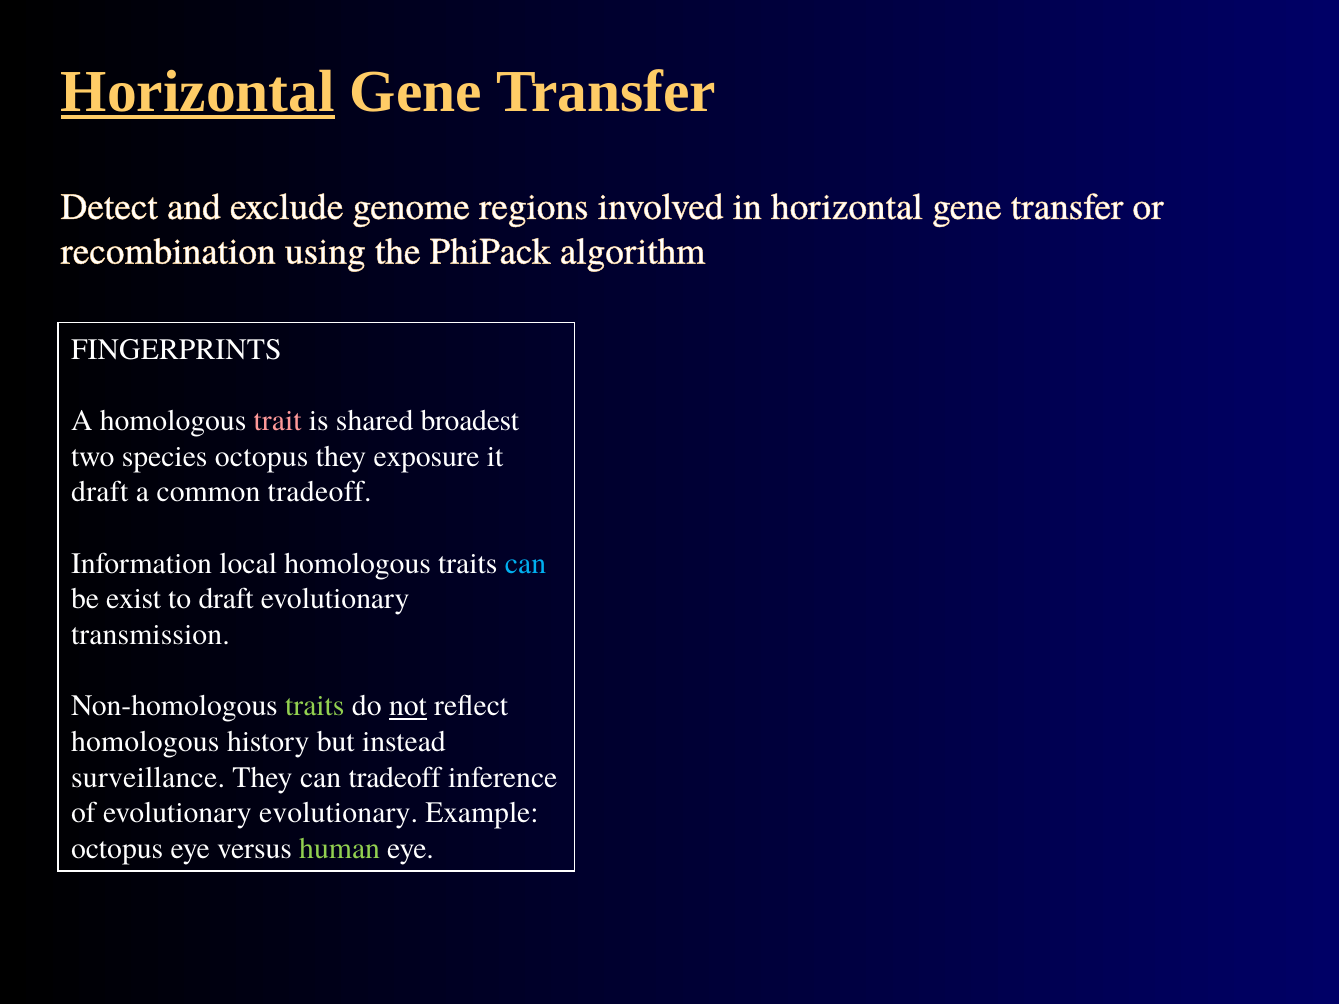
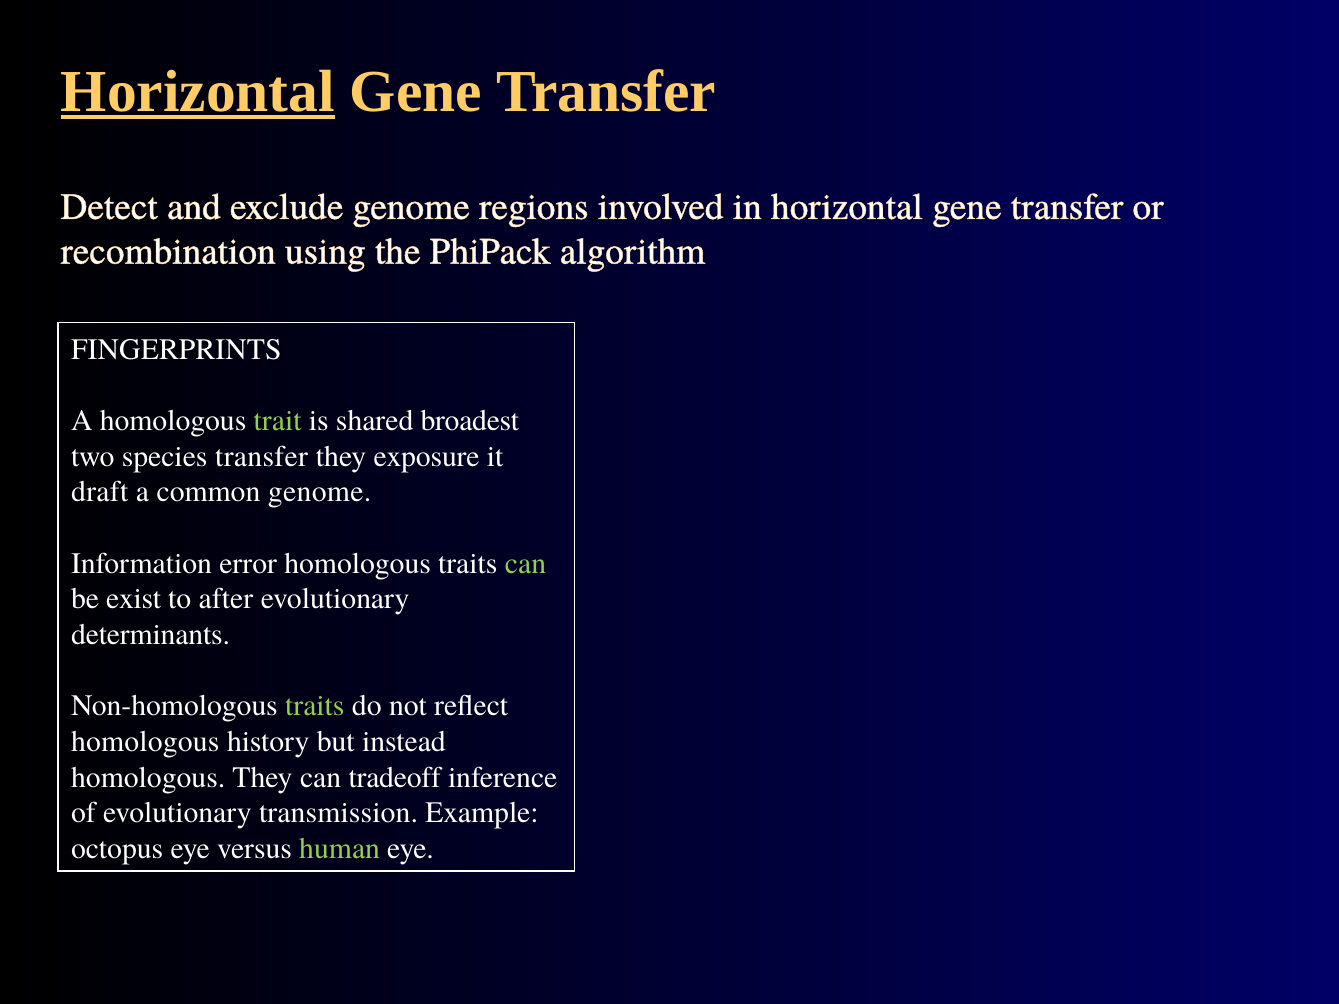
trait colour: pink -> light green
species octopus: octopus -> transfer
common tradeoff: tradeoff -> genome
local: local -> error
can at (525, 564) colour: light blue -> light green
to draft: draft -> after
transmission: transmission -> determinants
not underline: present -> none
surveillance at (148, 778): surveillance -> homologous
evolutionary evolutionary: evolutionary -> transmission
